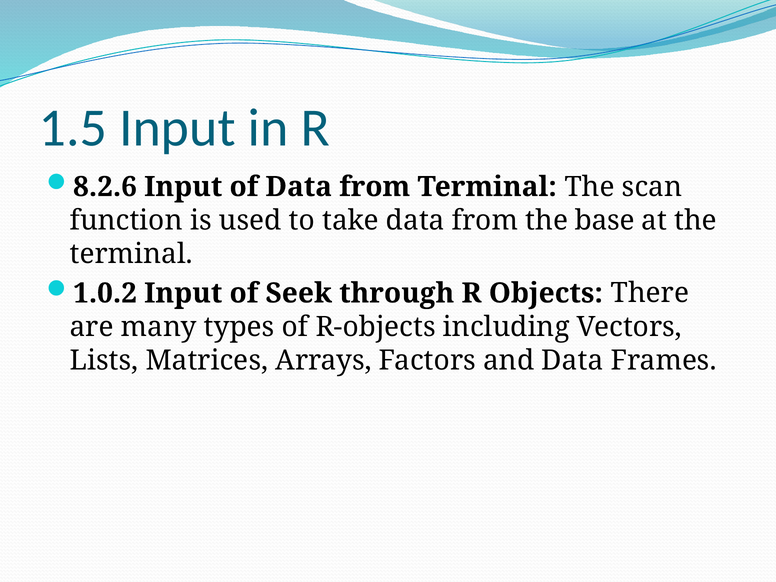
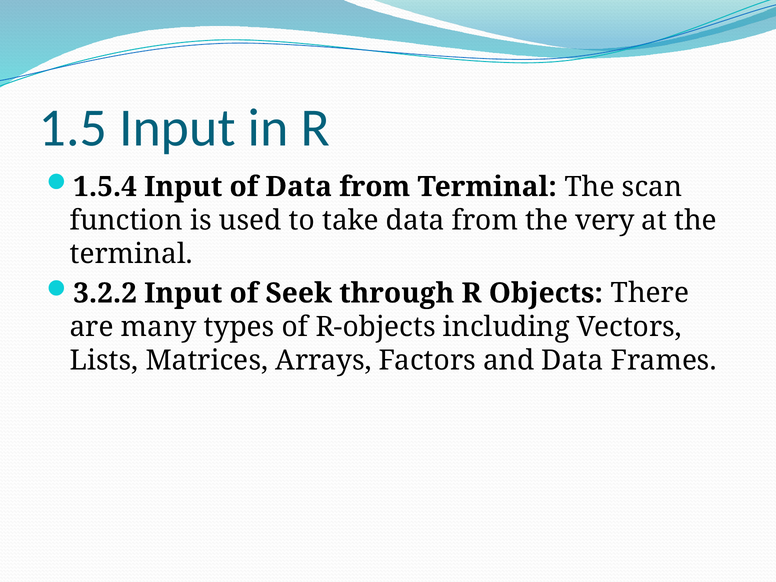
8.2.6: 8.2.6 -> 1.5.4
base: base -> very
1.0.2: 1.0.2 -> 3.2.2
